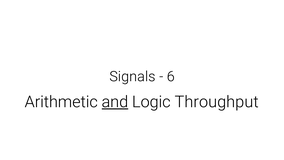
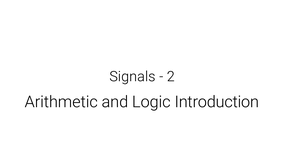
6: 6 -> 2
and underline: present -> none
Throughput: Throughput -> Introduction
